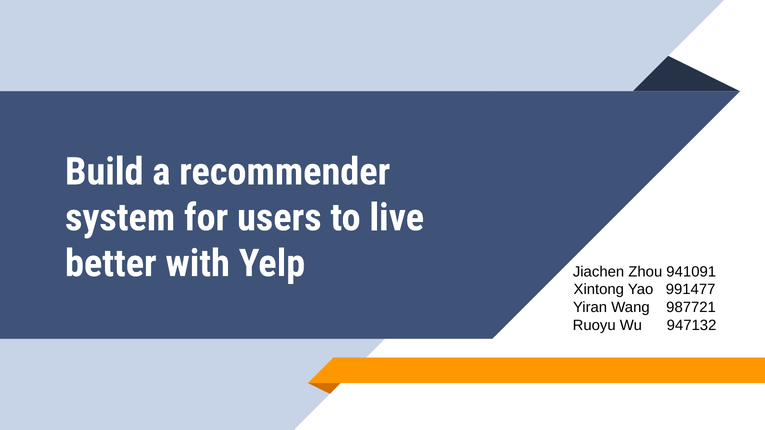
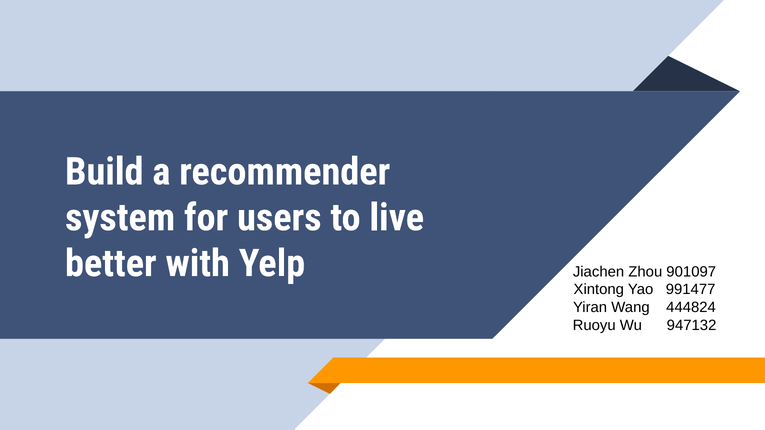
941091: 941091 -> 901097
987721: 987721 -> 444824
